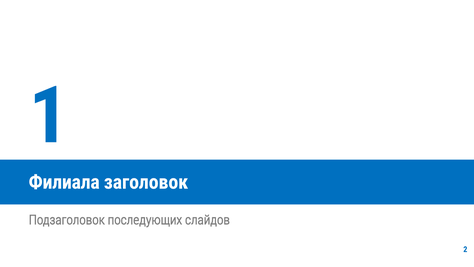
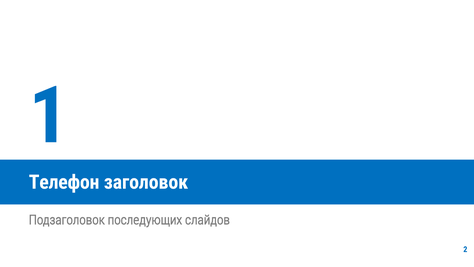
Филиала: Филиала -> Телефон
